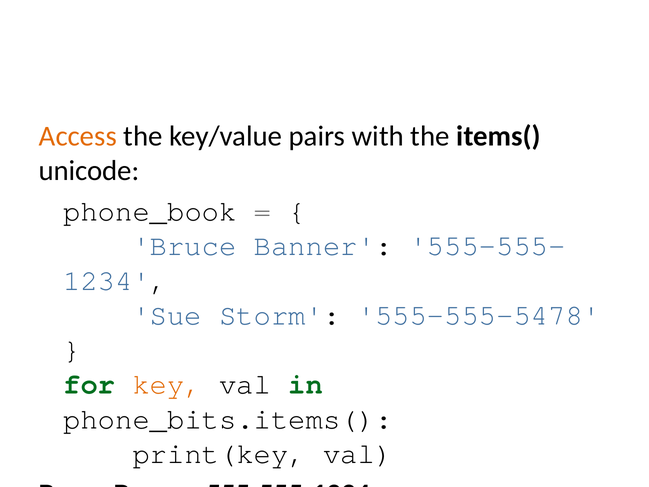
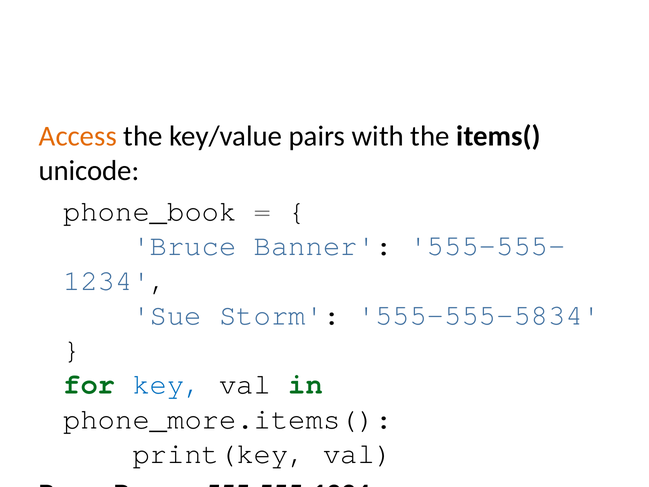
555-555-5478: 555-555-5478 -> 555-555-5834
key colour: orange -> blue
phone_bits.items(: phone_bits.items( -> phone_more.items(
